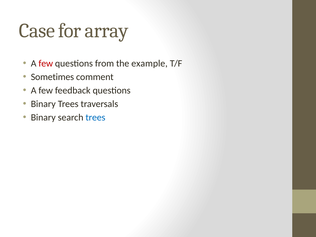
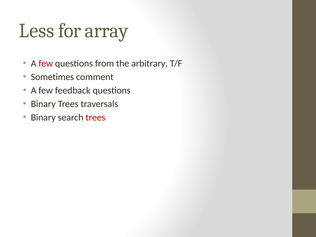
Case: Case -> Less
example: example -> arbitrary
trees at (95, 117) colour: blue -> red
